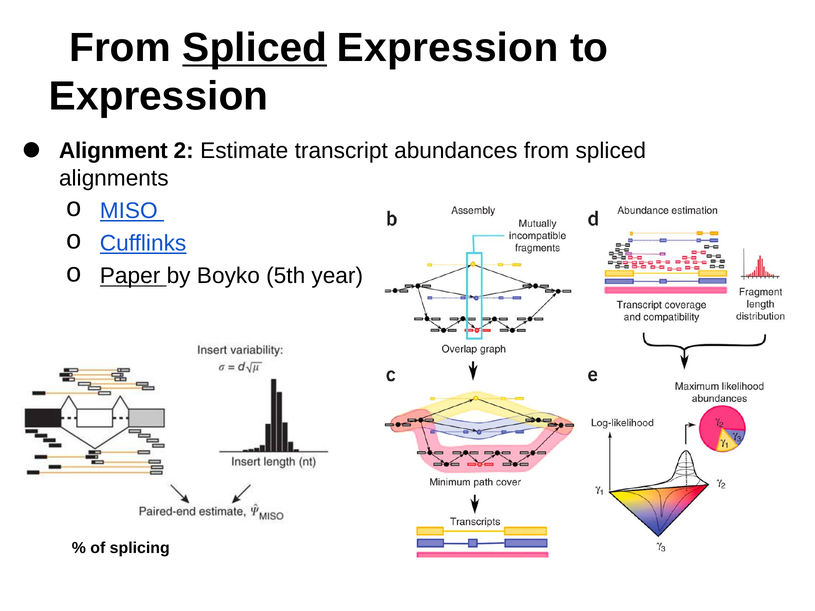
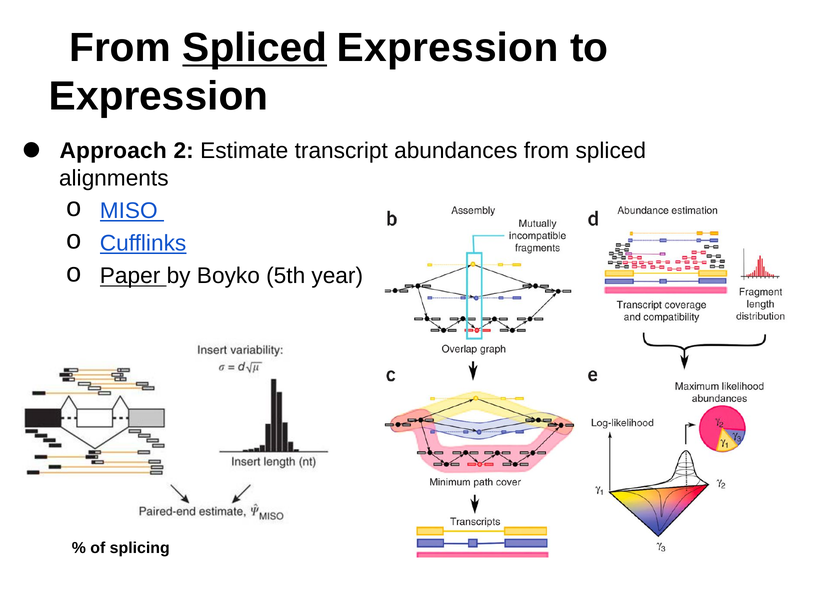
Alignment: Alignment -> Approach
